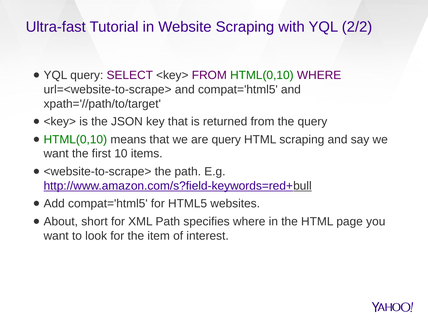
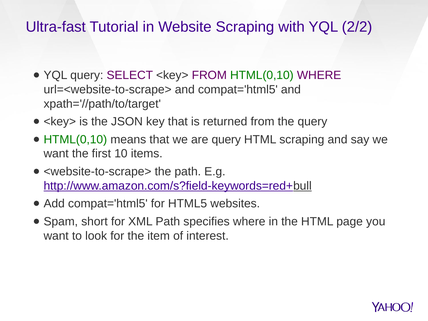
About: About -> Spam
